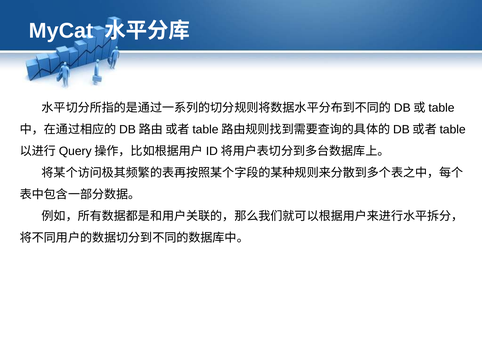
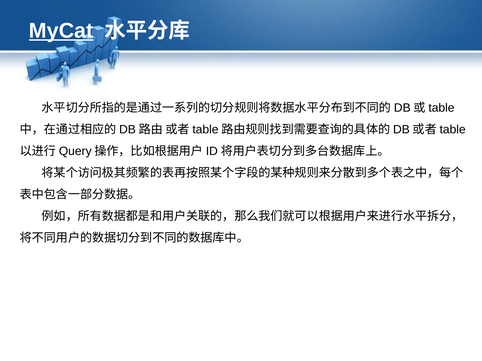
MyCat underline: none -> present
